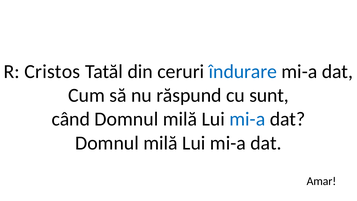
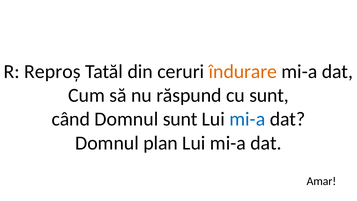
Cristos: Cristos -> Reproș
îndurare colour: blue -> orange
când Domnul milă: milă -> sunt
milă at (161, 143): milă -> plan
